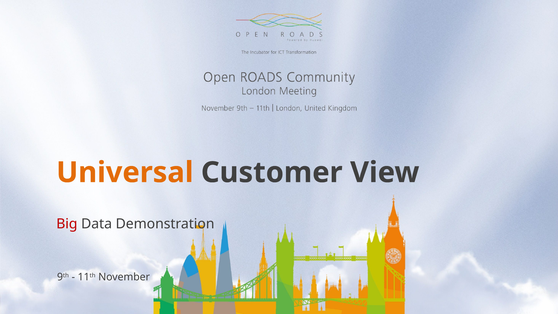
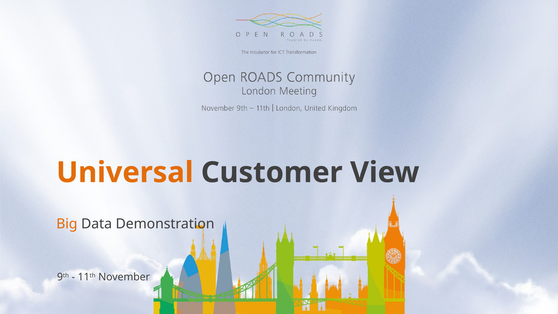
Big colour: red -> orange
